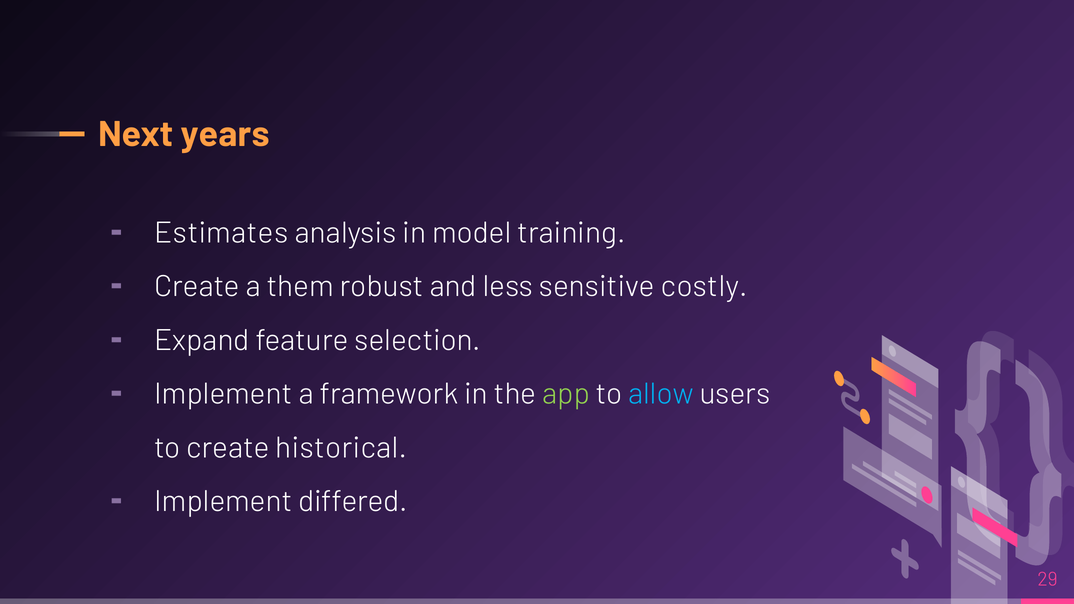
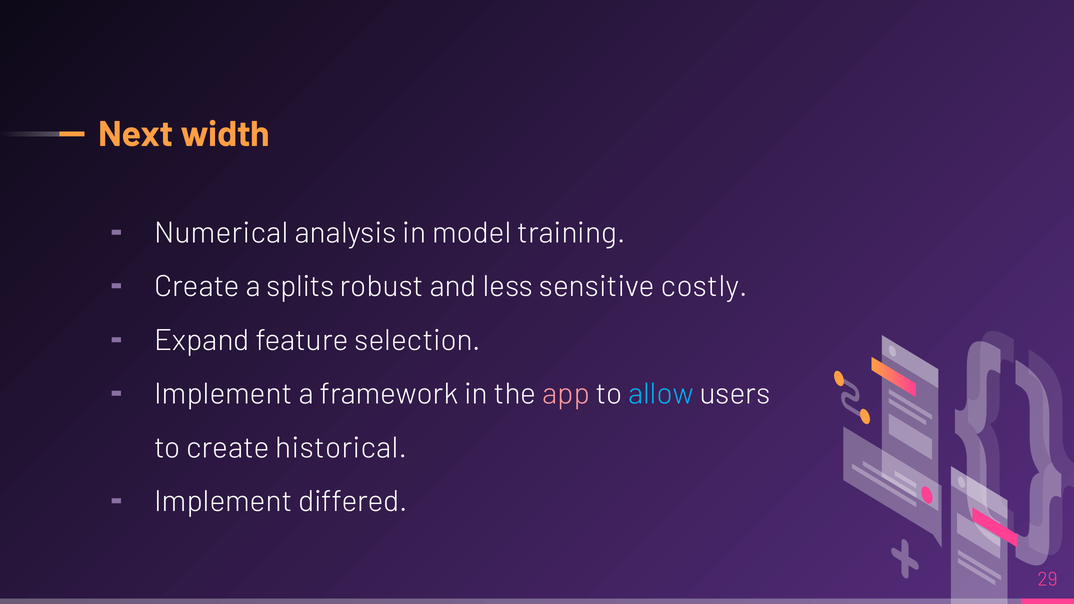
years: years -> width
Estimates: Estimates -> Numerical
them: them -> splits
app colour: light green -> pink
